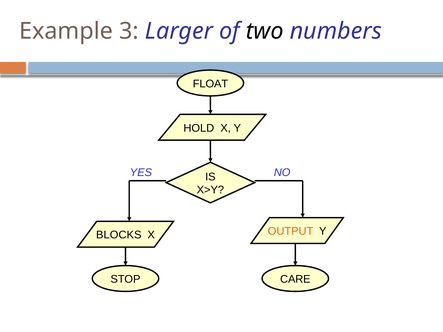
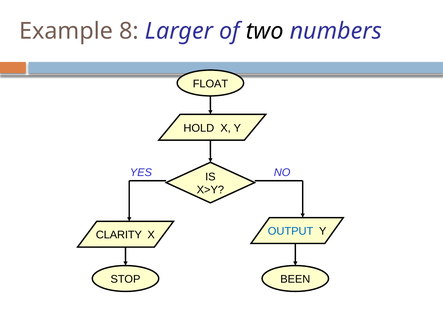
3: 3 -> 8
OUTPUT colour: orange -> blue
BLOCKS: BLOCKS -> CLARITY
CARE: CARE -> BEEN
